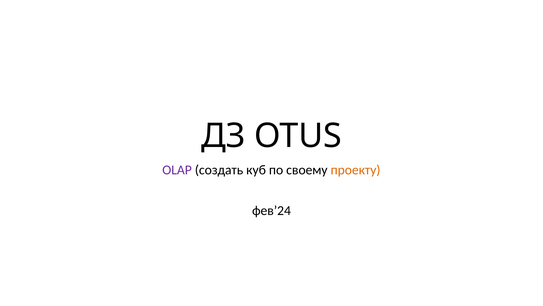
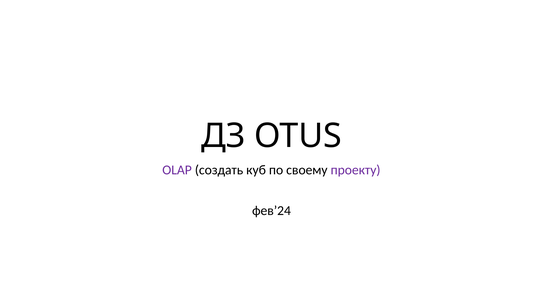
проекту colour: orange -> purple
